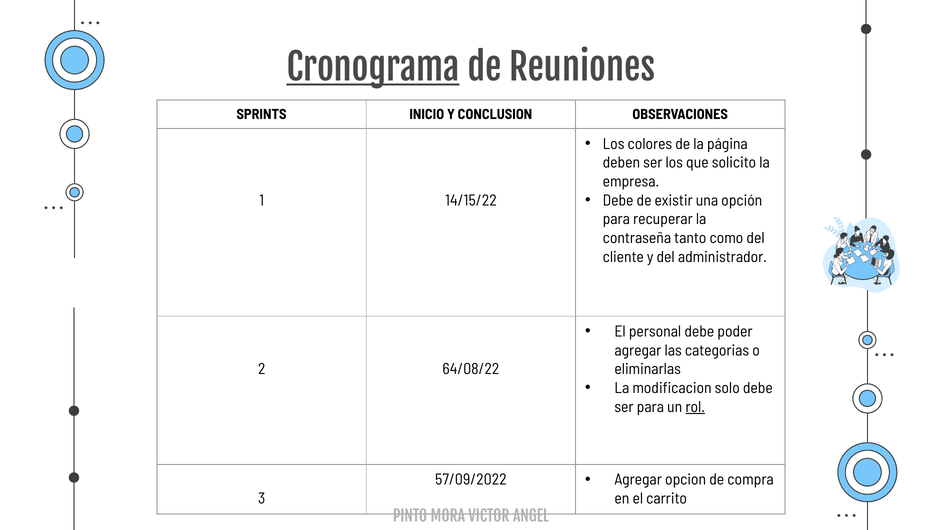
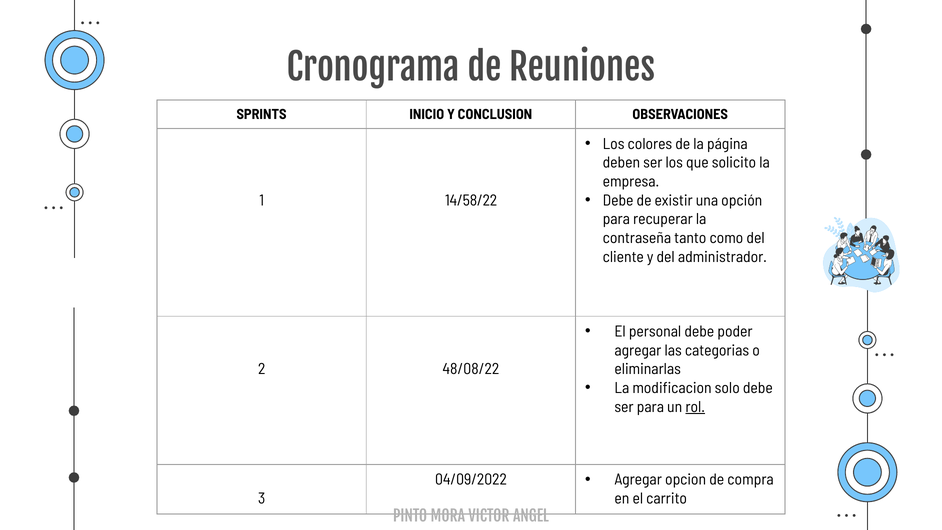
Cronograma underline: present -> none
14/15/22: 14/15/22 -> 14/58/22
64/08/22: 64/08/22 -> 48/08/22
57/09/2022: 57/09/2022 -> 04/09/2022
